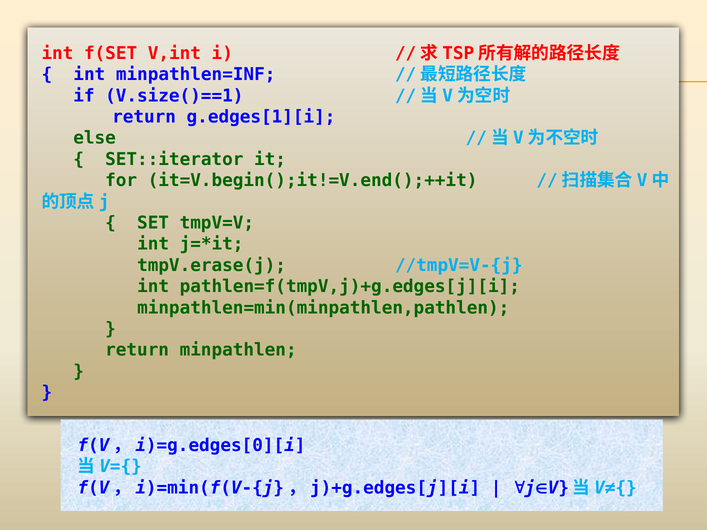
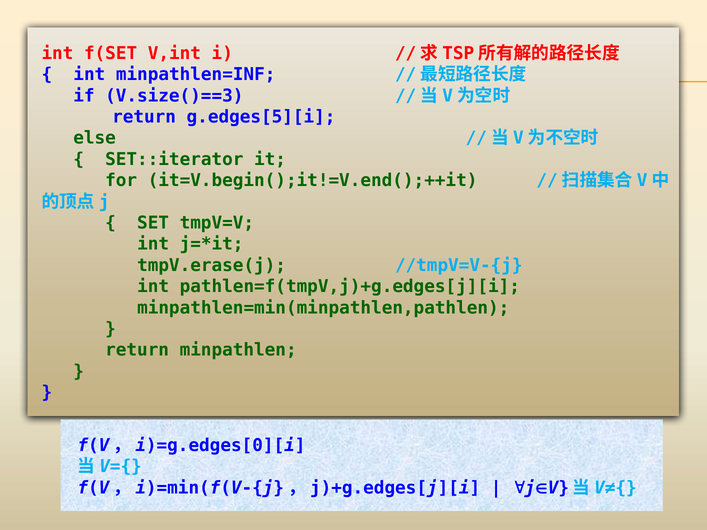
V.size()==1: V.size()==1 -> V.size()==3
g.edges[1][i: g.edges[1][i -> g.edges[5][i
